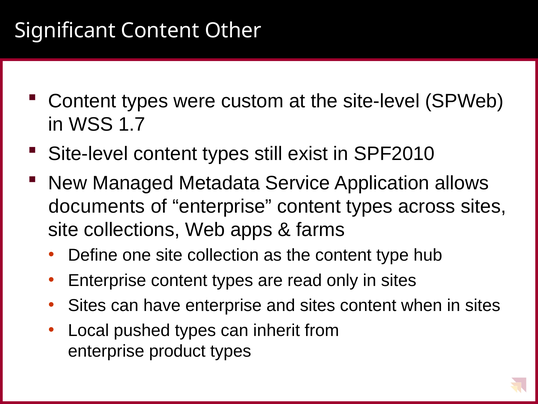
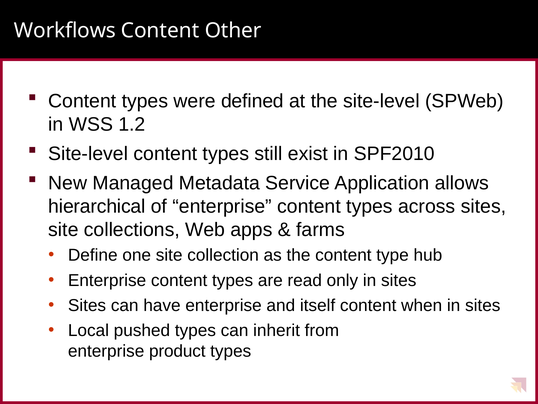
Significant: Significant -> Workflows
custom: custom -> defined
1.7: 1.7 -> 1.2
documents: documents -> hierarchical
and sites: sites -> itself
